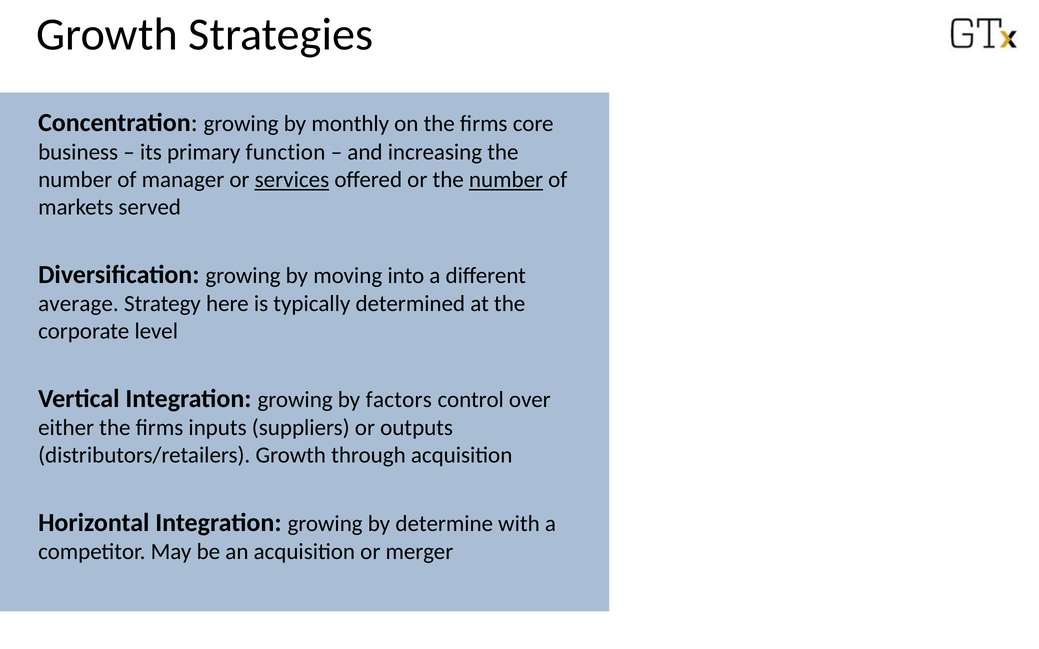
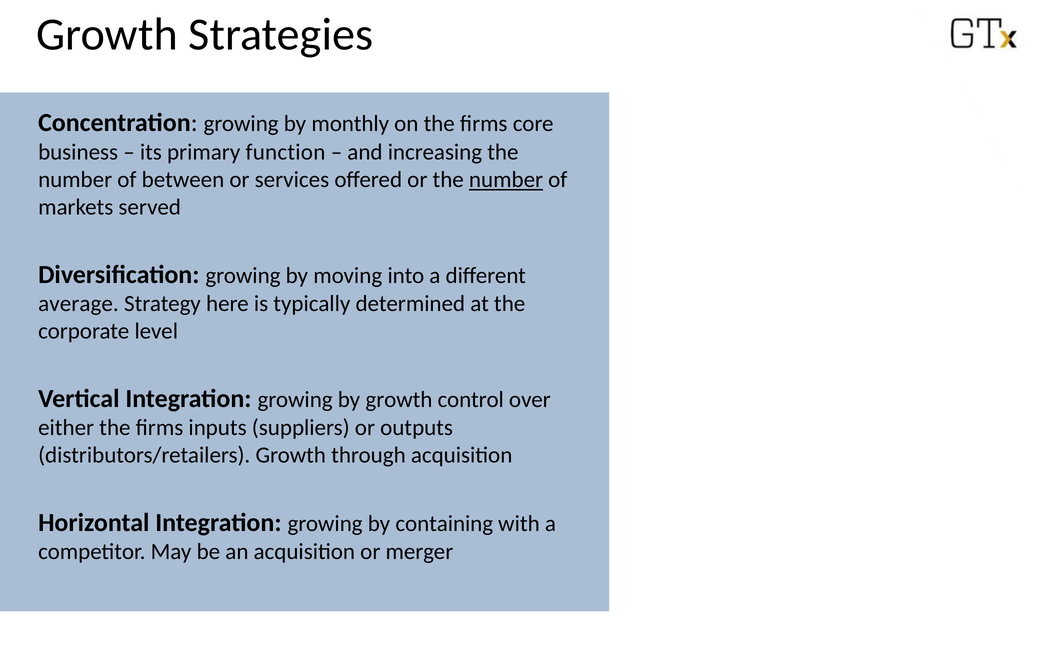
manager: manager -> between
services underline: present -> none
by factors: factors -> growth
determine: determine -> containing
